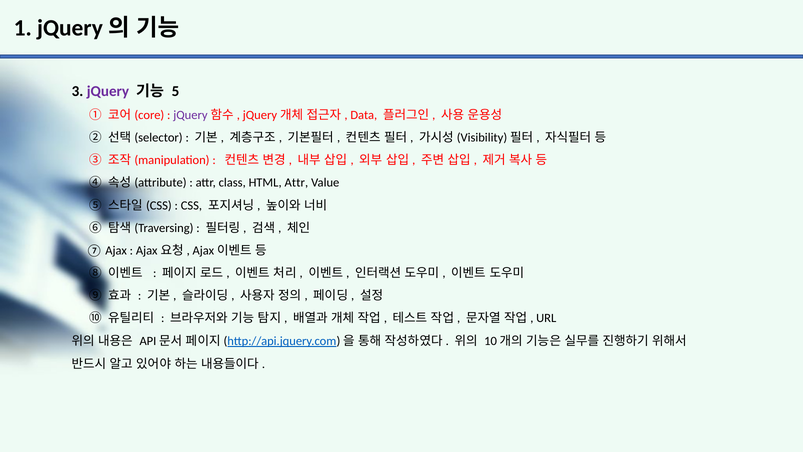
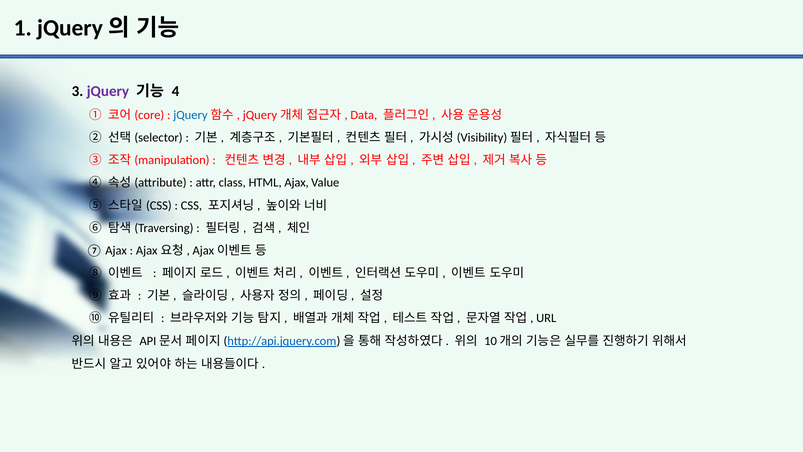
5: 5 -> 4
jQuery at (190, 115) colour: purple -> blue
HTML Attr: Attr -> Ajax
